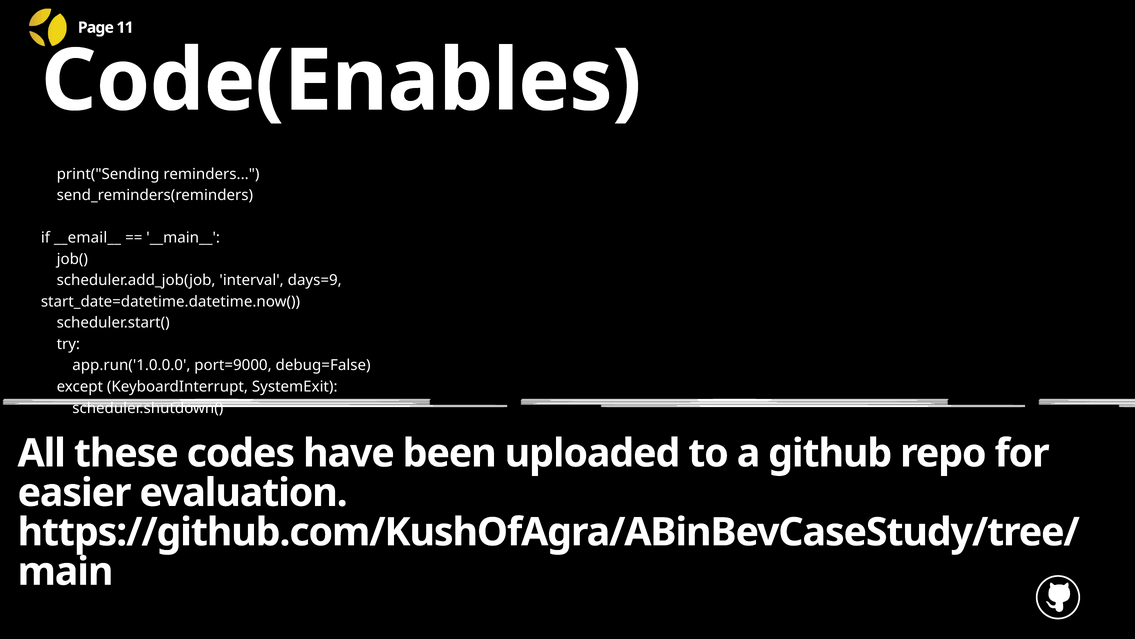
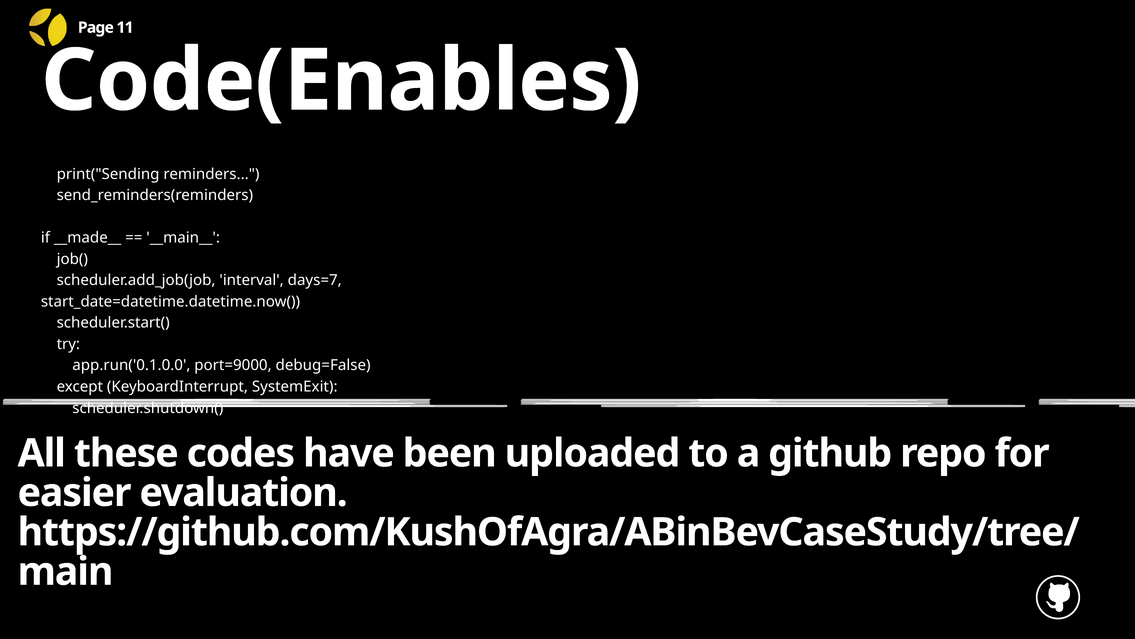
__email__: __email__ -> __made__
days=9: days=9 -> days=7
app.run('1.0.0.0: app.run('1.0.0.0 -> app.run('0.1.0.0
